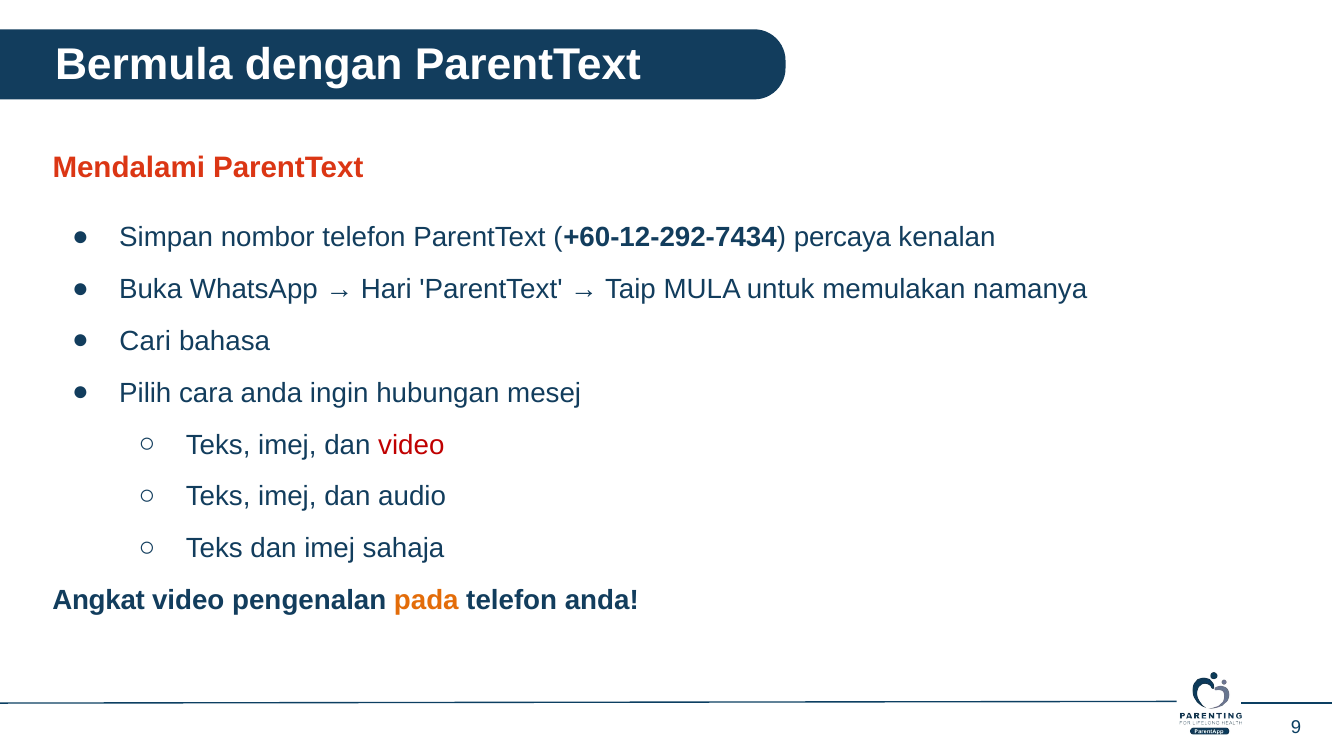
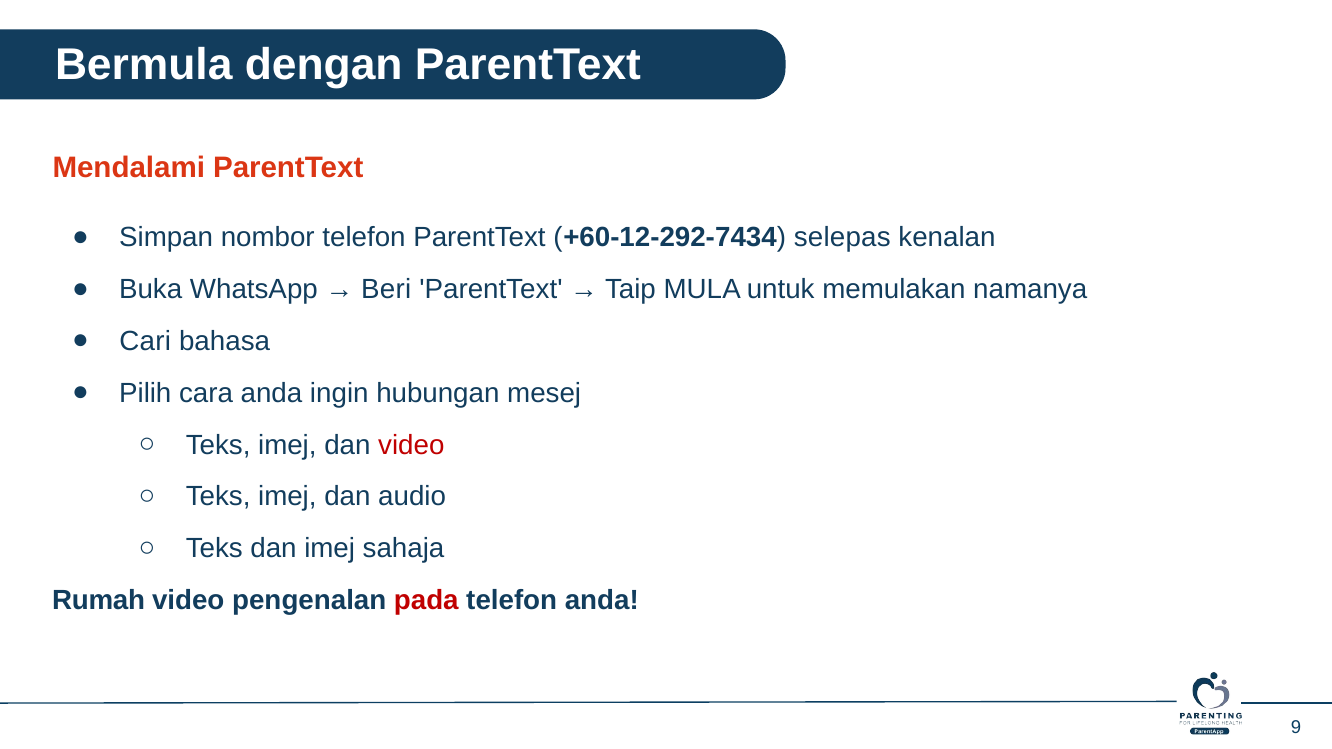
percaya: percaya -> selepas
Hari: Hari -> Beri
Angkat: Angkat -> Rumah
pada colour: orange -> red
